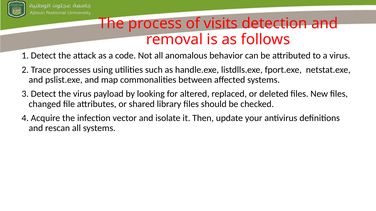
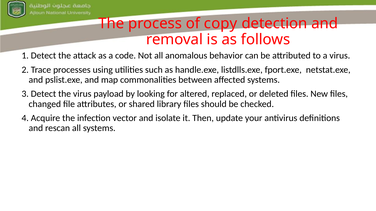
visits: visits -> copy
